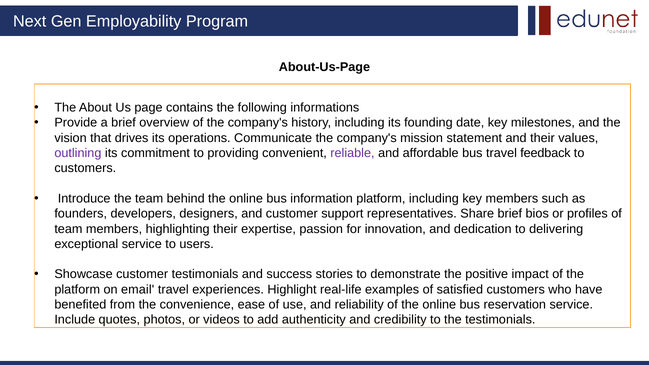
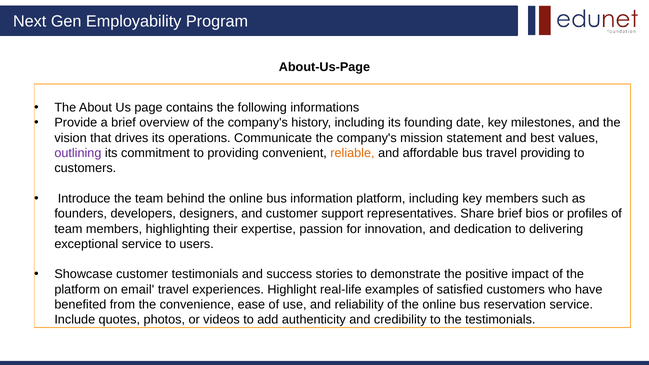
and their: their -> best
reliable colour: purple -> orange
travel feedback: feedback -> providing
